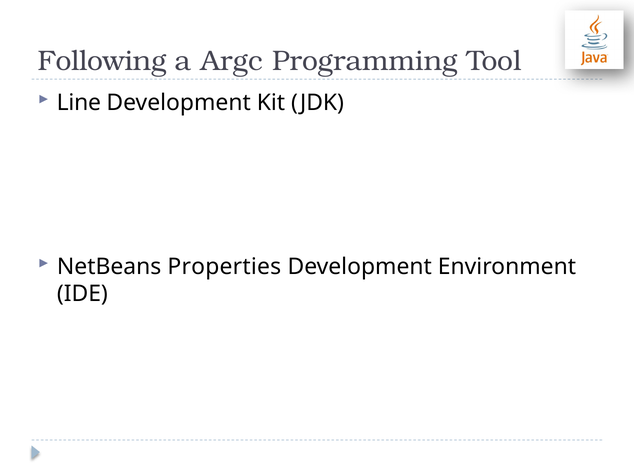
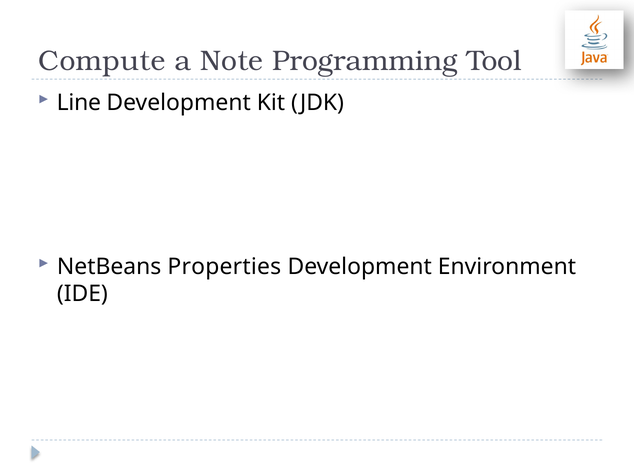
Following: Following -> Compute
Argc: Argc -> Note
